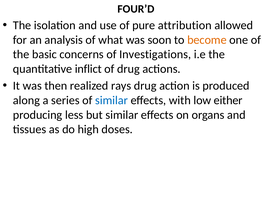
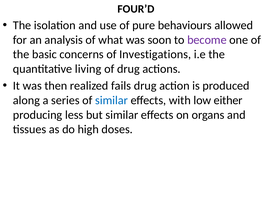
attribution: attribution -> behaviours
become colour: orange -> purple
inflict: inflict -> living
rays: rays -> fails
